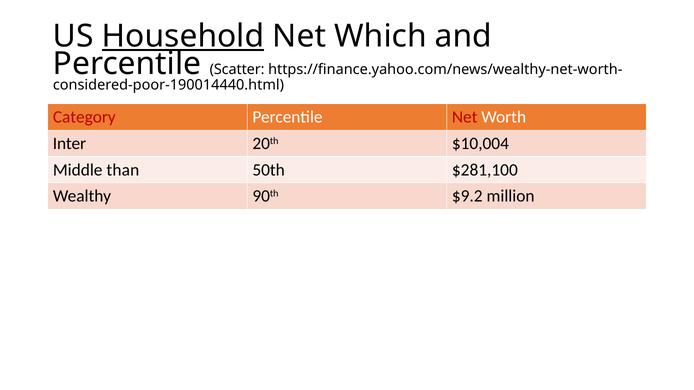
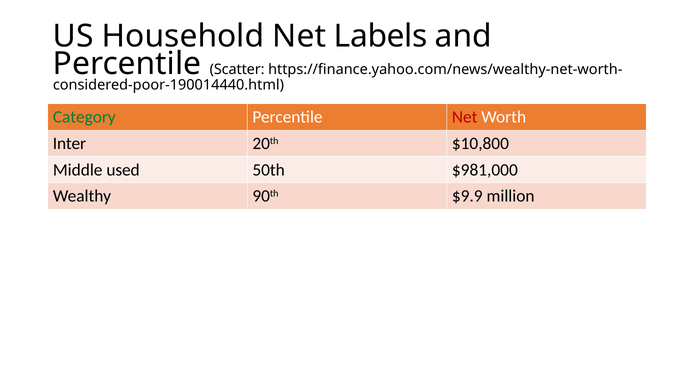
Household underline: present -> none
Which: Which -> Labels
Category colour: red -> green
$10,004: $10,004 -> $10,800
than: than -> used
$281,100: $281,100 -> $981,000
$9.2: $9.2 -> $9.9
